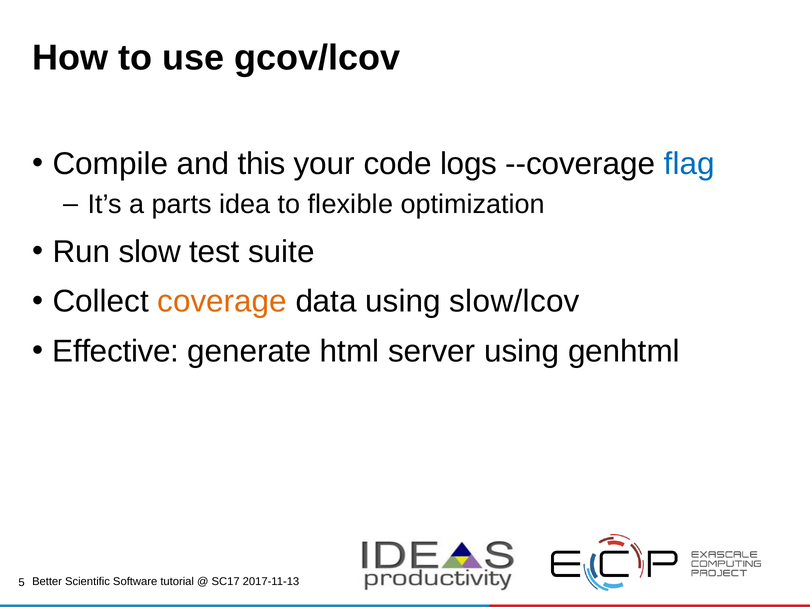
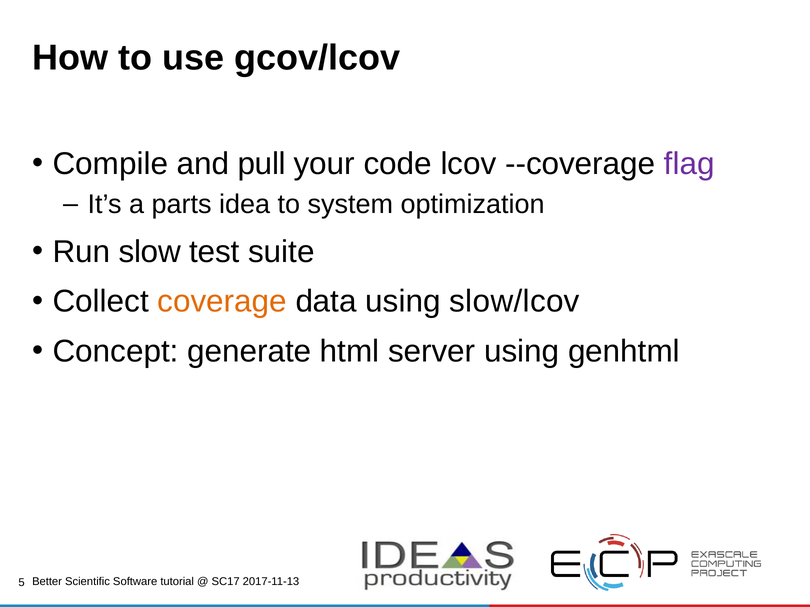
this: this -> pull
logs: logs -> lcov
flag colour: blue -> purple
flexible: flexible -> system
Effective: Effective -> Concept
